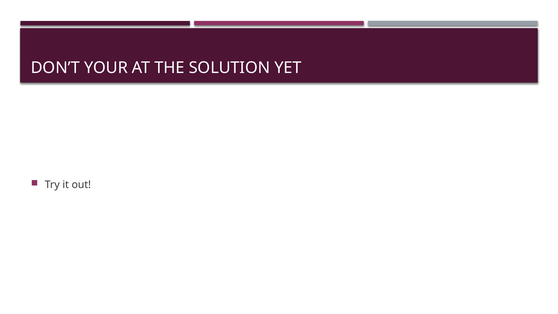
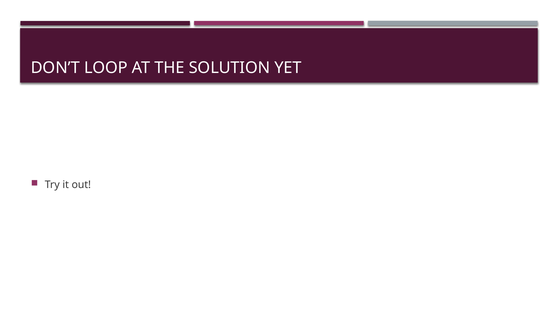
YOUR: YOUR -> LOOP
